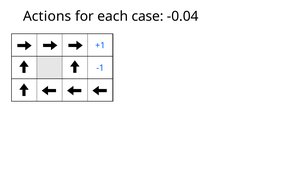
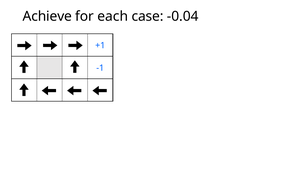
Actions: Actions -> Achieve
